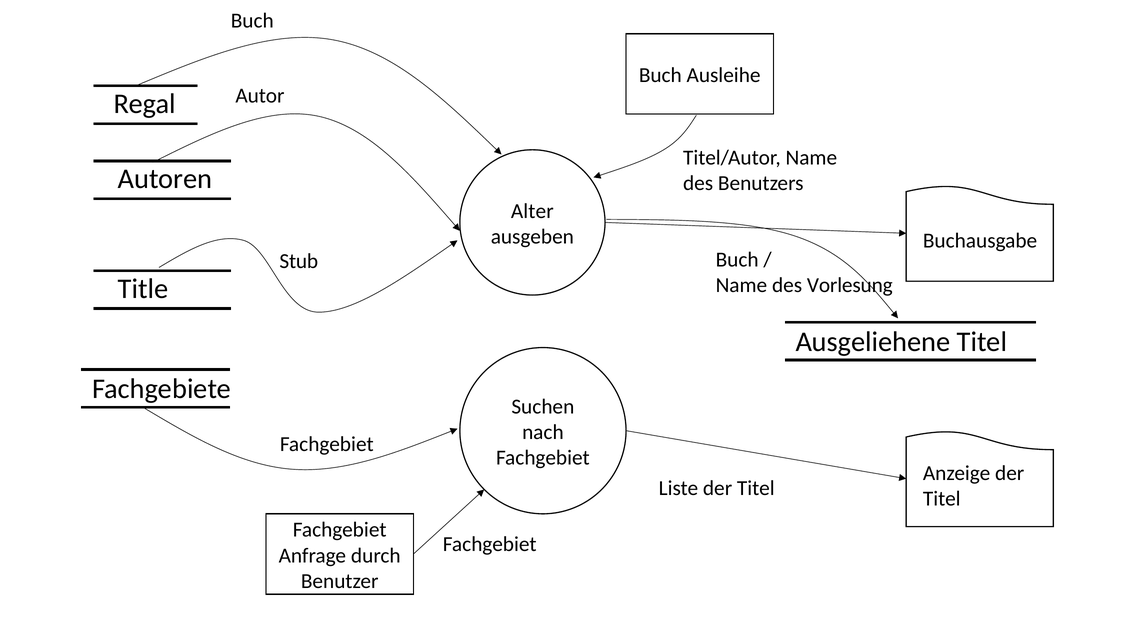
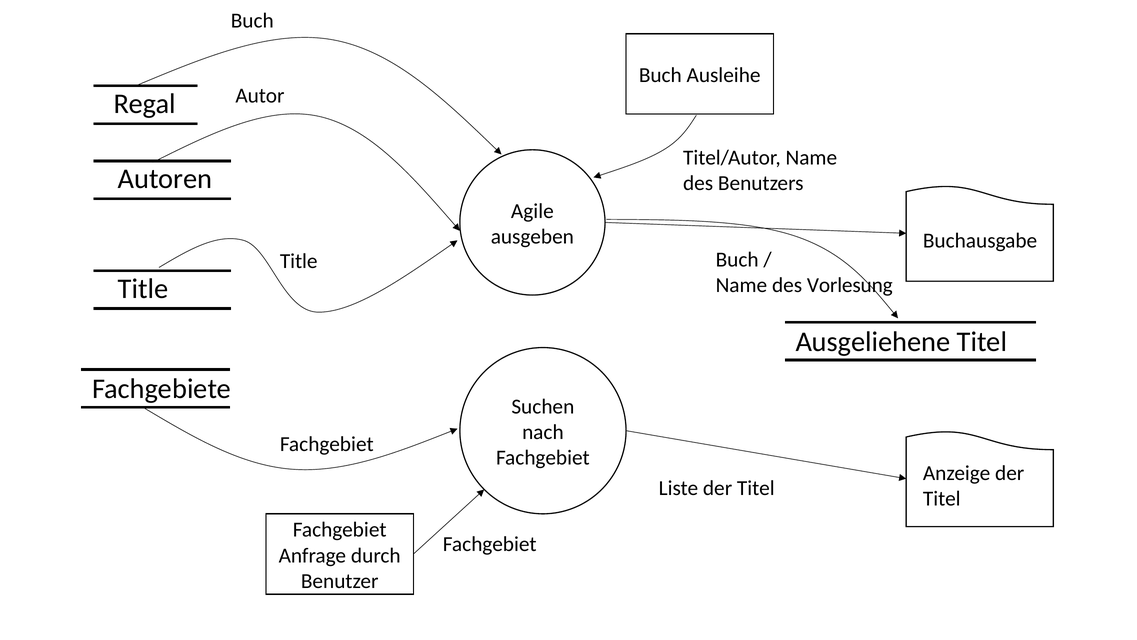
Alter: Alter -> Agile
Stub at (299, 261): Stub -> Title
